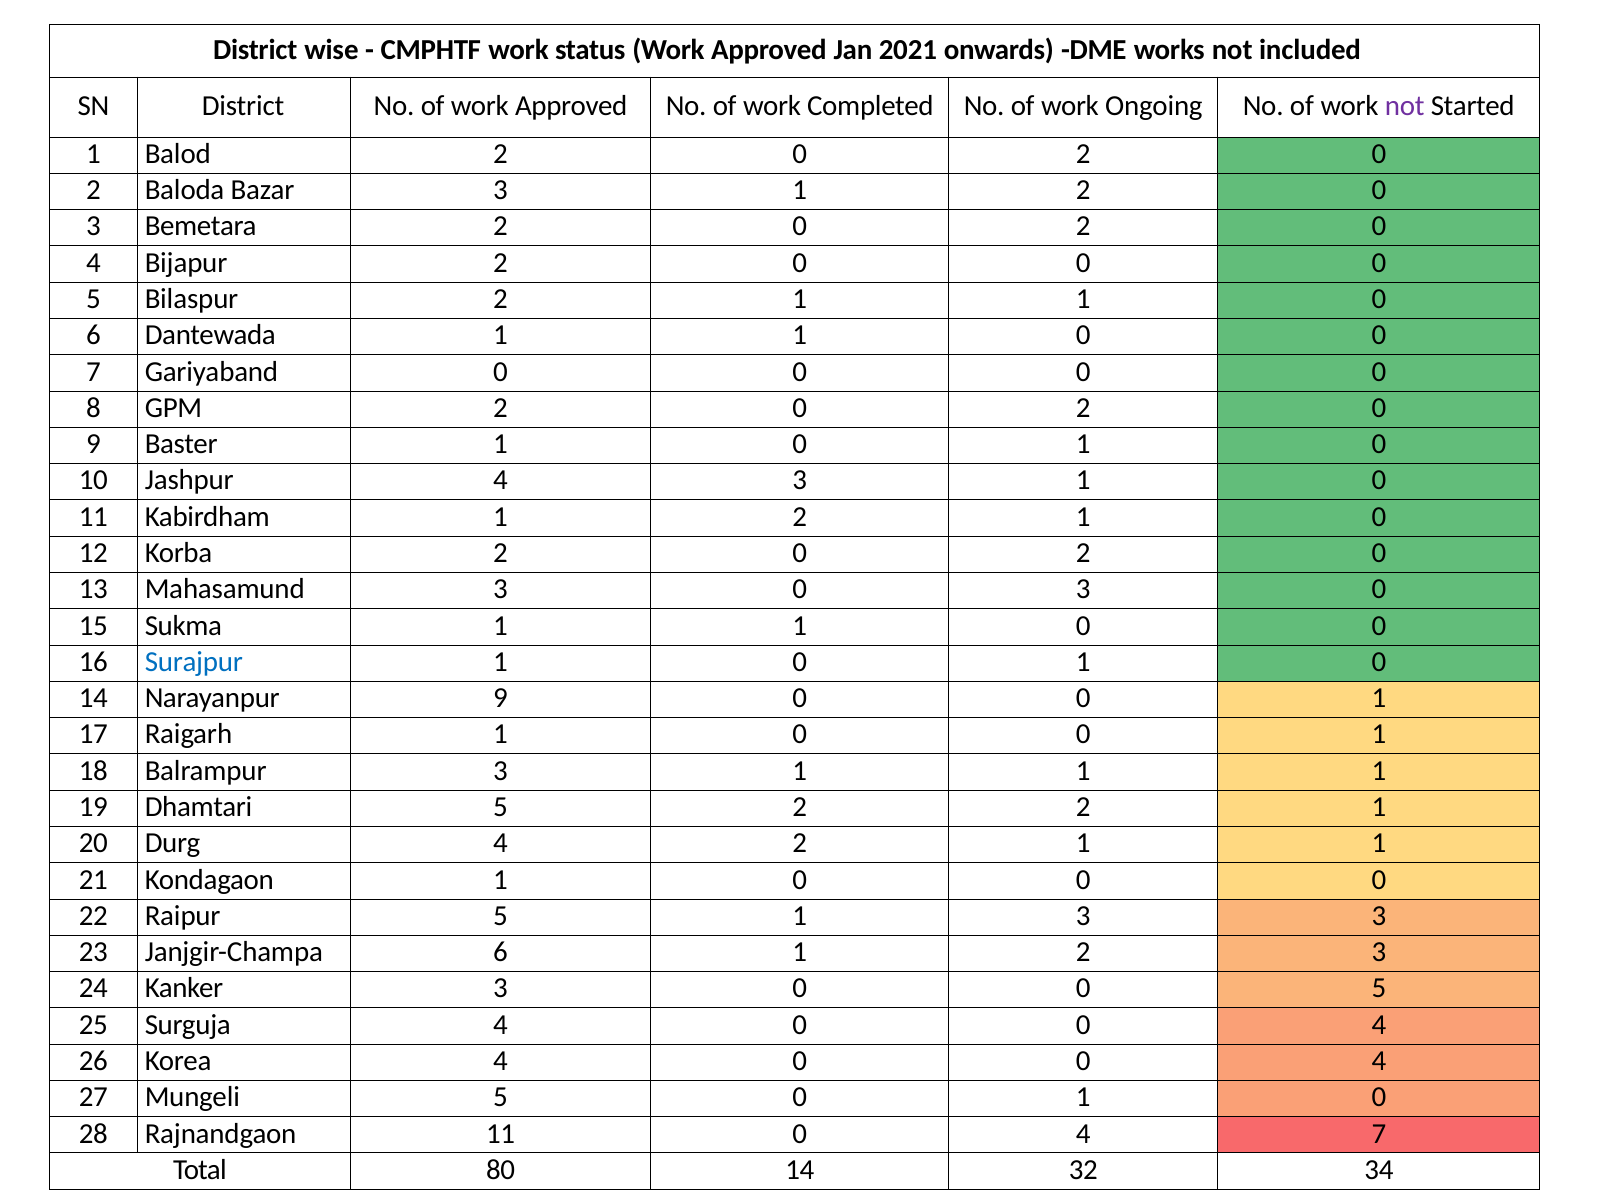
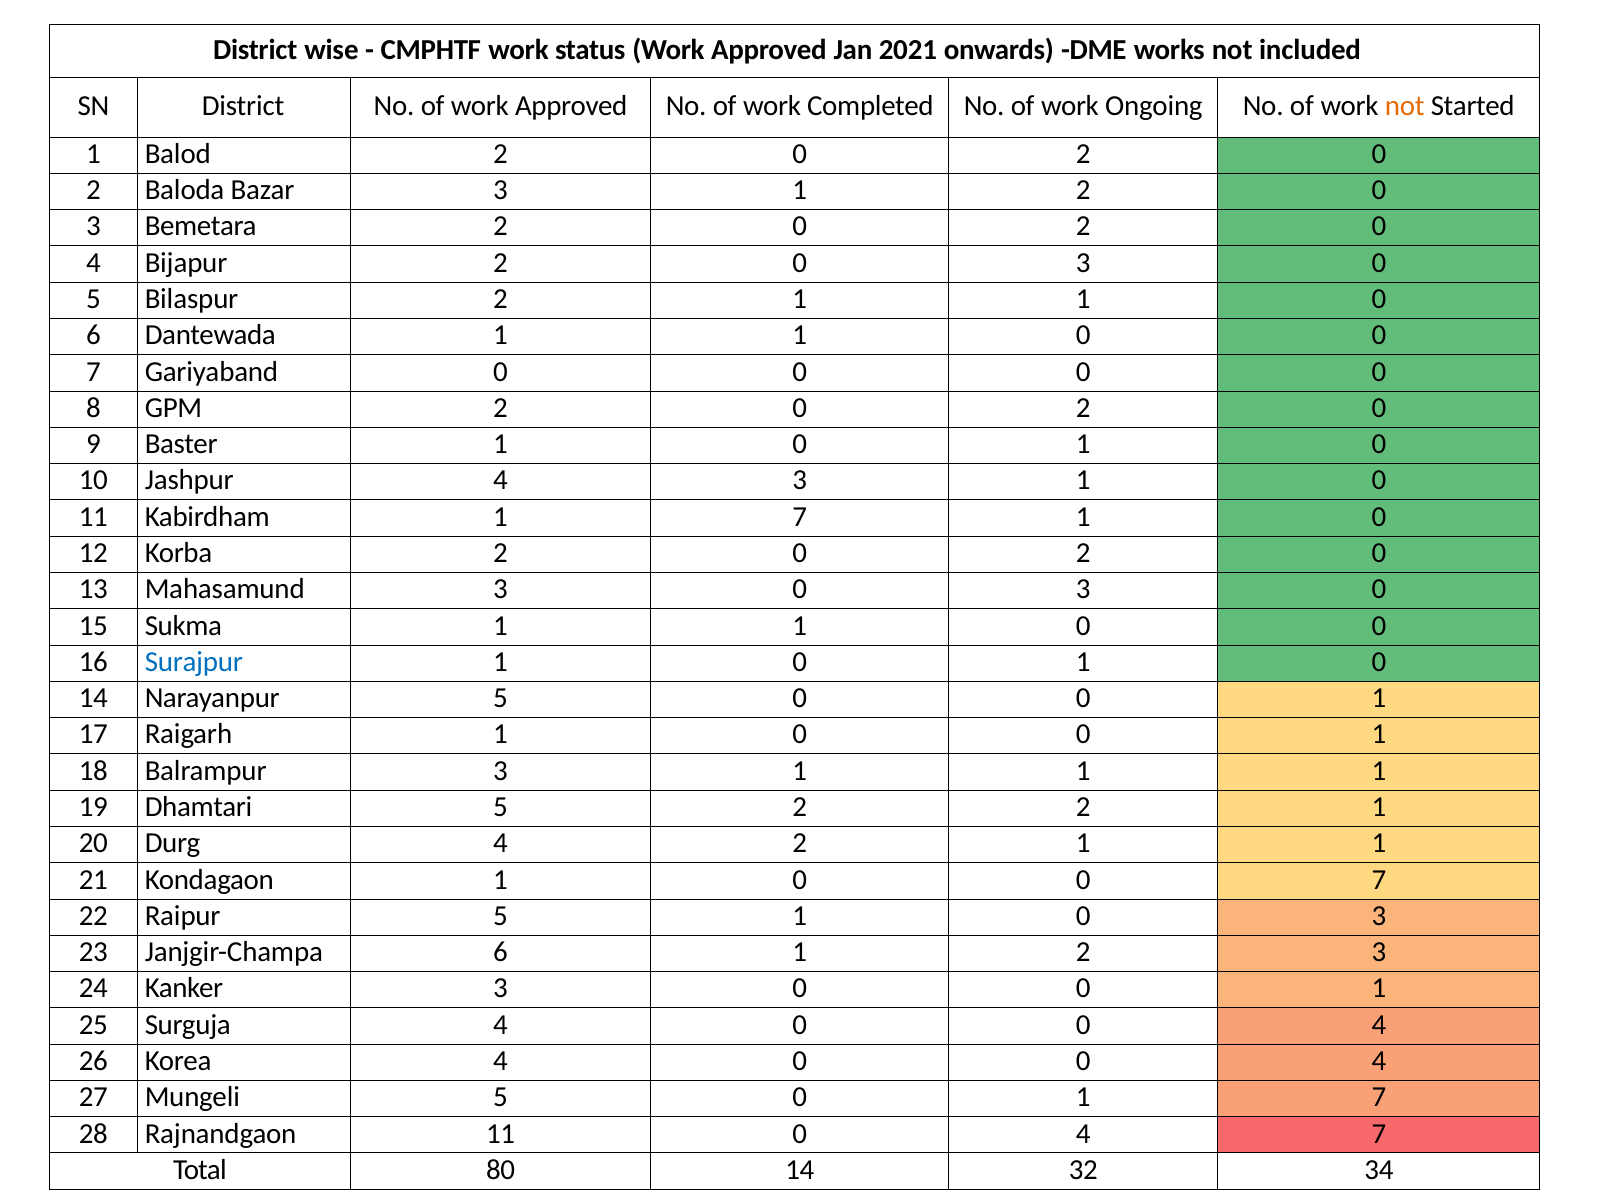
not at (1405, 106) colour: purple -> orange
Bijapur 2 0 0: 0 -> 3
Kabirdham 1 2: 2 -> 7
Narayanpur 9: 9 -> 5
0 at (1379, 880): 0 -> 7
5 1 3: 3 -> 0
3 0 0 5: 5 -> 1
5 0 1 0: 0 -> 7
